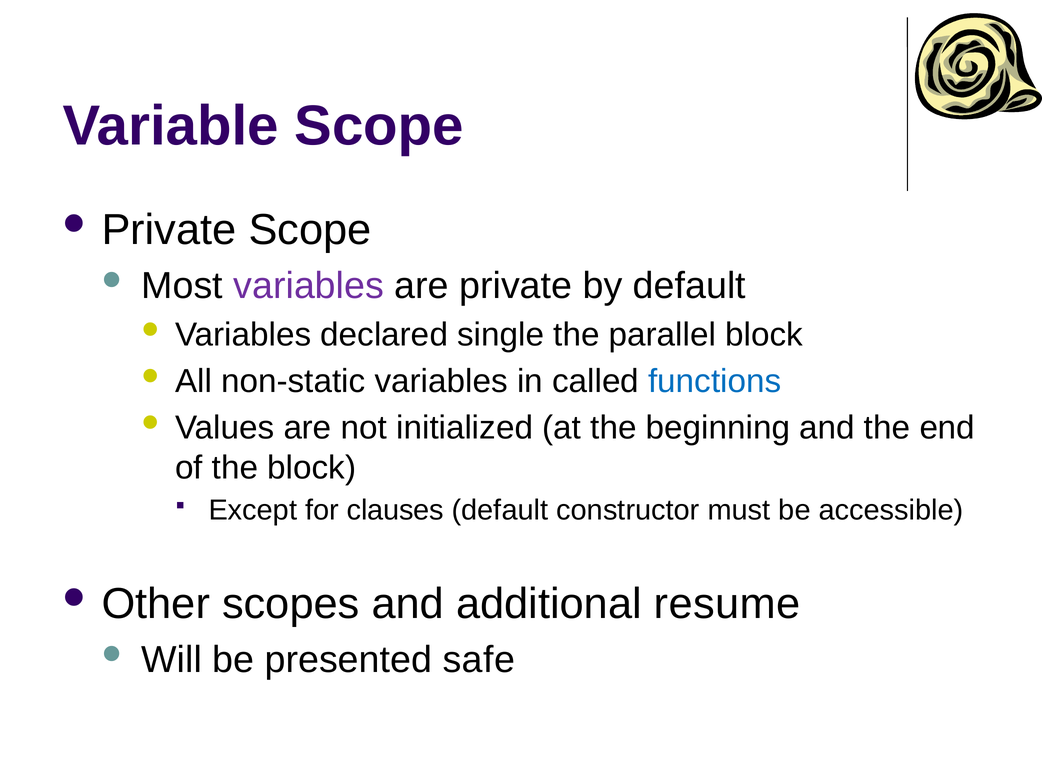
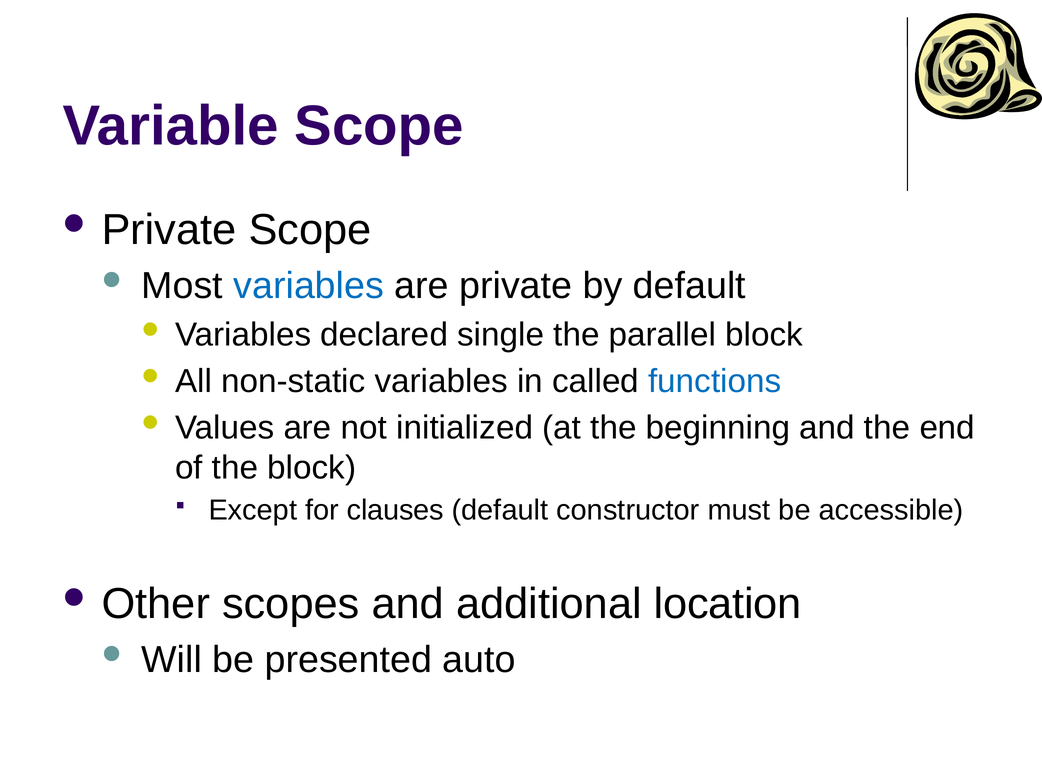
variables at (309, 286) colour: purple -> blue
resume: resume -> location
safe: safe -> auto
